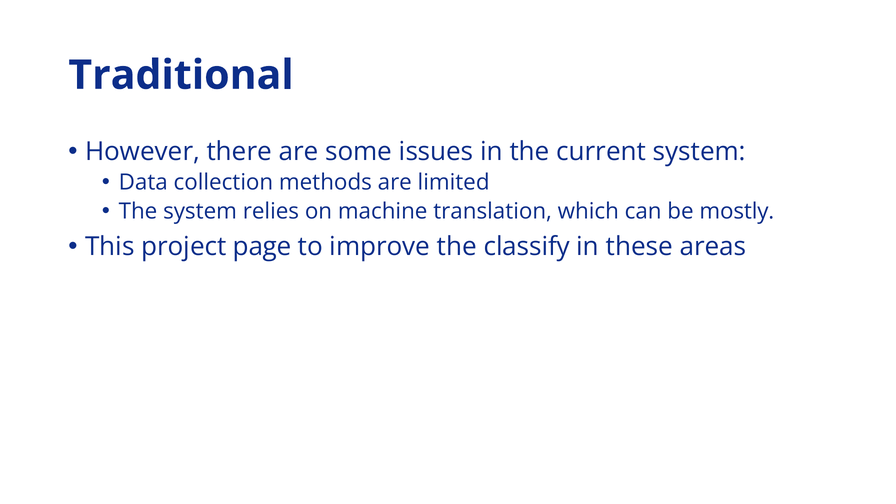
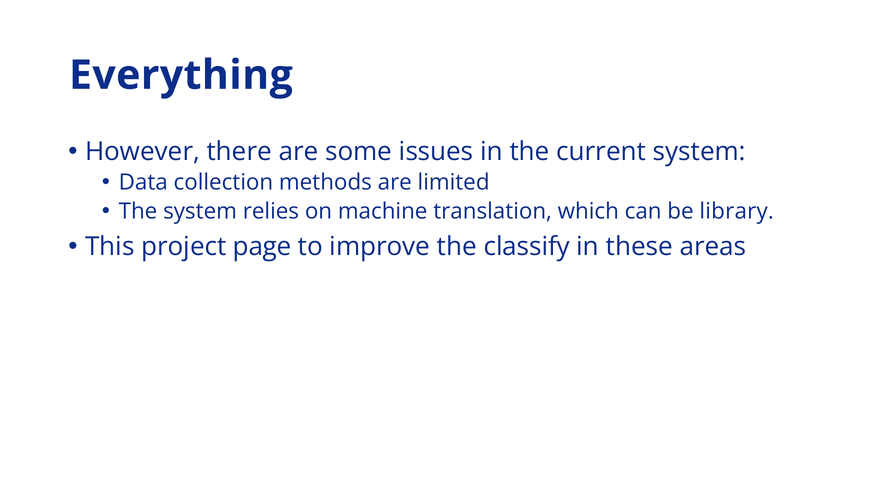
Traditional: Traditional -> Everything
mostly: mostly -> library
